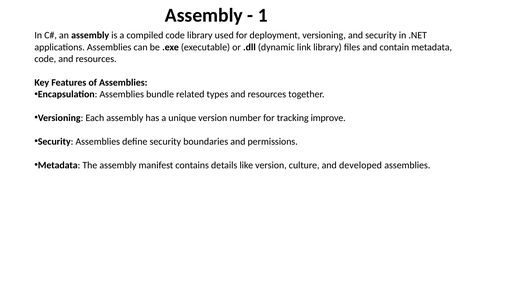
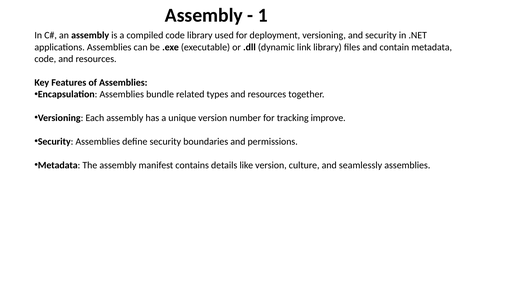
developed: developed -> seamlessly
